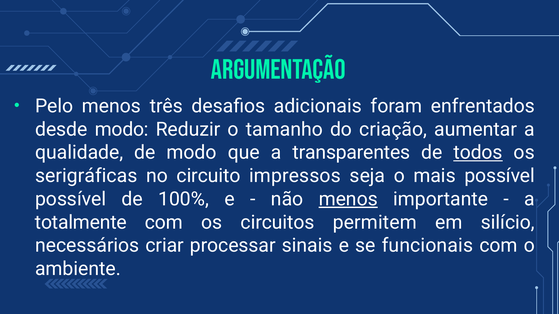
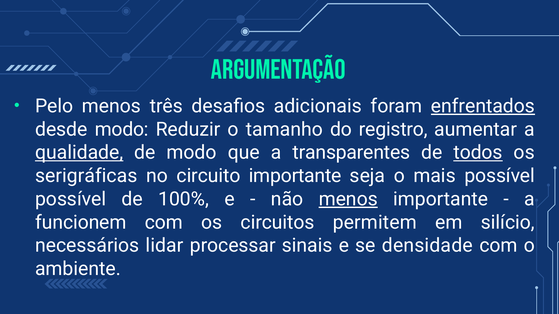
enfrentados underline: none -> present
criação: criação -> registro
qualidade underline: none -> present
circuito impressos: impressos -> importante
totalmente: totalmente -> funcionem
criar: criar -> lidar
funcionais: funcionais -> densidade
